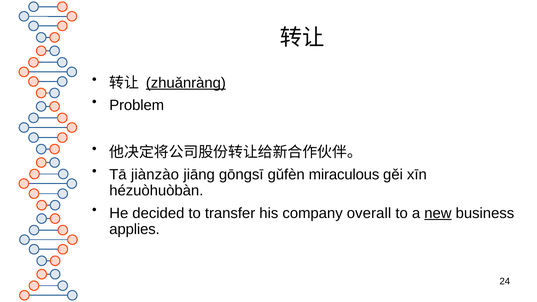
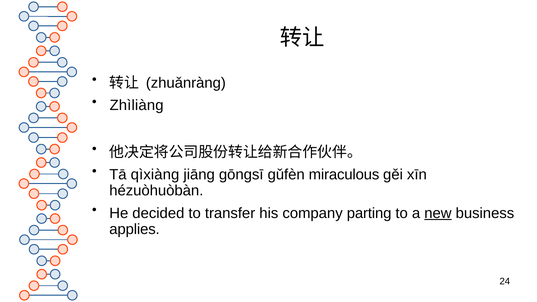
zhuǎnràng underline: present -> none
Problem: Problem -> Zhìliàng
jiànzào: jiànzào -> qìxiàng
overall: overall -> parting
